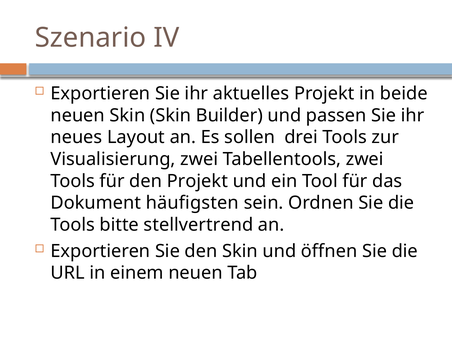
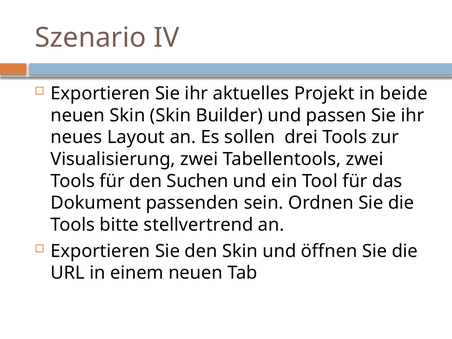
den Projekt: Projekt -> Suchen
häufigsten: häufigsten -> passenden
